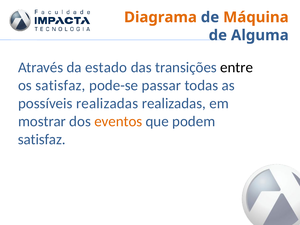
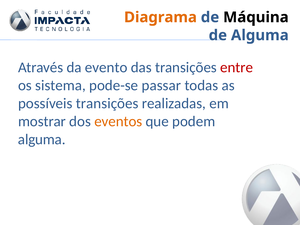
Máquina colour: orange -> black
estado: estado -> evento
entre colour: black -> red
os satisfaz: satisfaz -> sistema
possíveis realizadas: realizadas -> transições
satisfaz at (42, 139): satisfaz -> alguma
